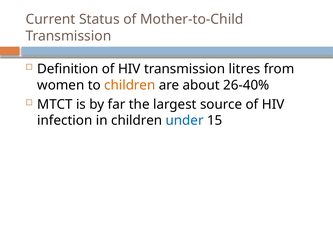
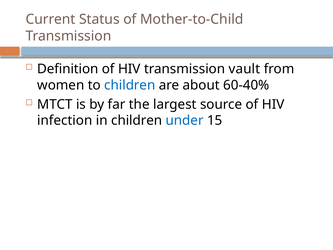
litres: litres -> vault
children at (130, 85) colour: orange -> blue
26-40%: 26-40% -> 60-40%
